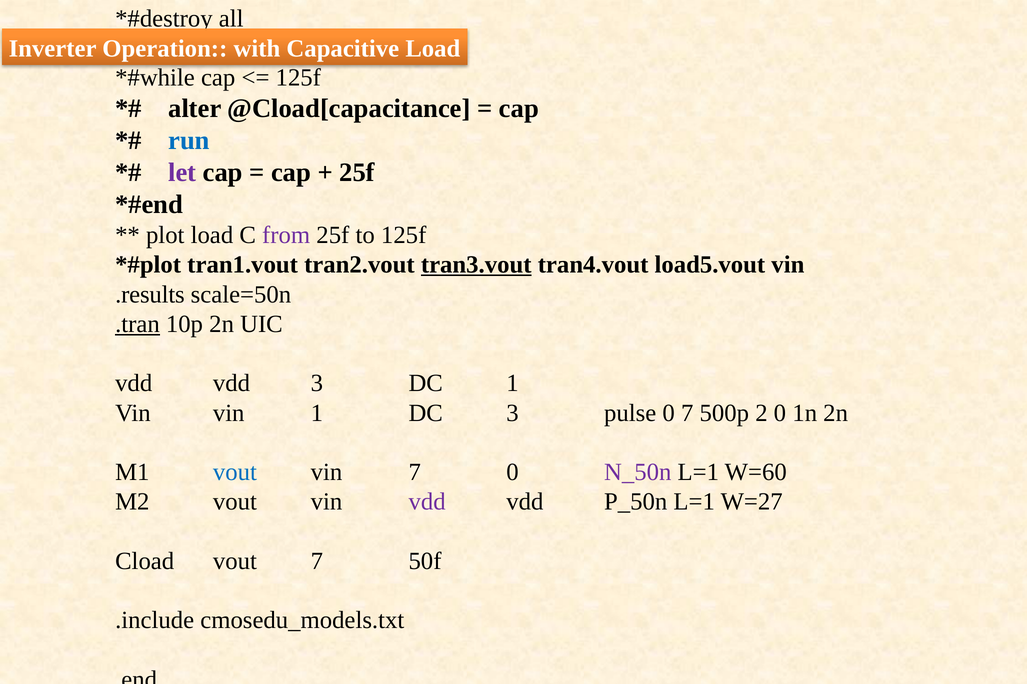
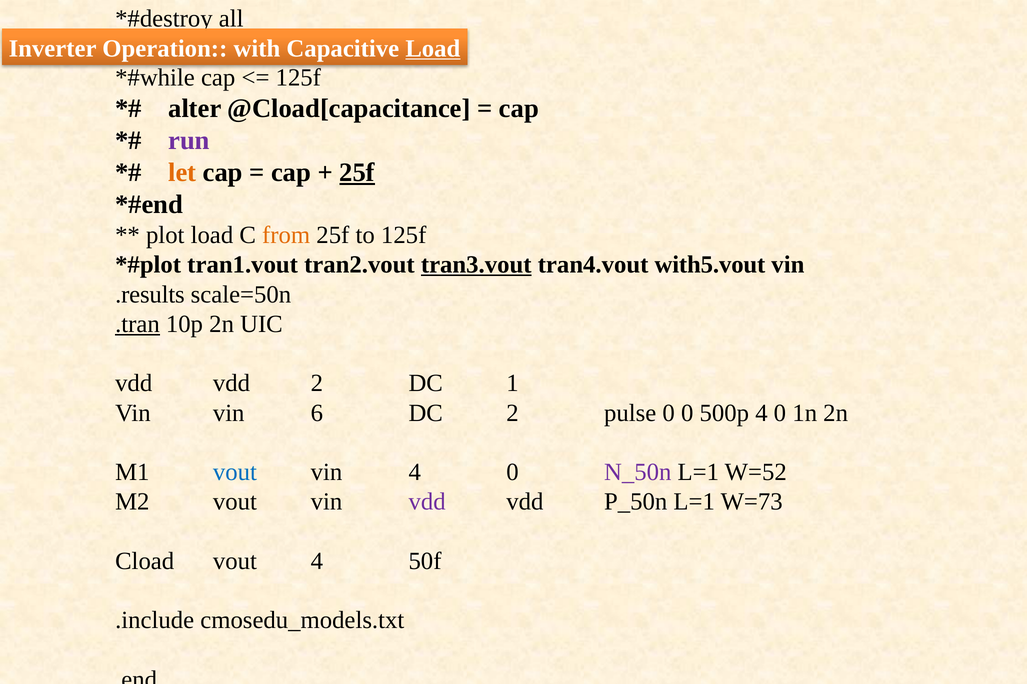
Load at (433, 48) underline: none -> present
run colour: blue -> purple
let colour: purple -> orange
25f at (357, 173) underline: none -> present
from colour: purple -> orange
load5.vout: load5.vout -> with5.vout
vdd 3: 3 -> 2
vin 1: 1 -> 6
DC 3: 3 -> 2
0 7: 7 -> 0
500p 2: 2 -> 4
vin 7: 7 -> 4
W=60: W=60 -> W=52
W=27: W=27 -> W=73
vout 7: 7 -> 4
